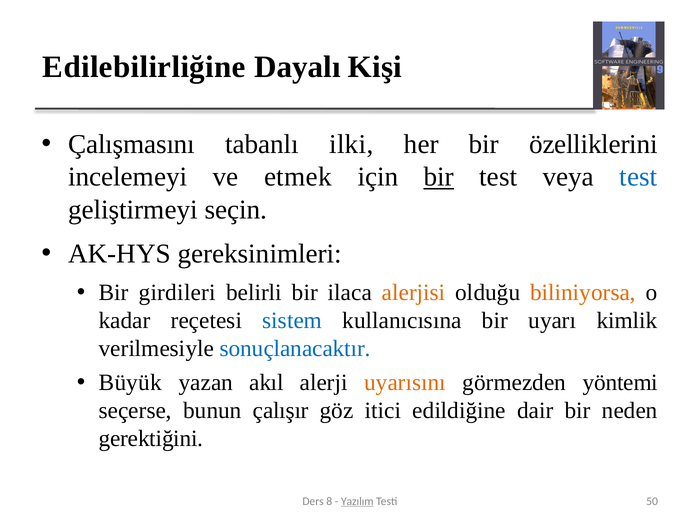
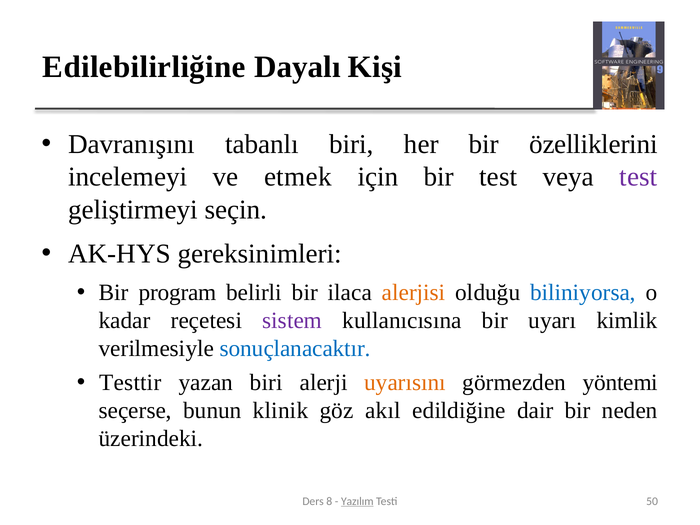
Çalışmasını: Çalışmasını -> Davranışını
tabanlı ilki: ilki -> biri
bir at (439, 177) underline: present -> none
test at (638, 177) colour: blue -> purple
girdileri: girdileri -> program
biliniyorsa colour: orange -> blue
sistem colour: blue -> purple
Büyük: Büyük -> Testtir
yazan akıl: akıl -> biri
çalışır: çalışır -> klinik
itici: itici -> akıl
gerektiğini: gerektiğini -> üzerindeki
